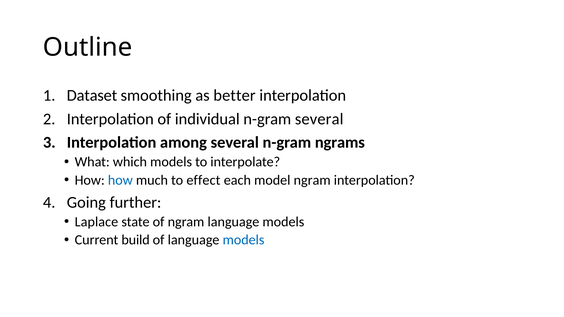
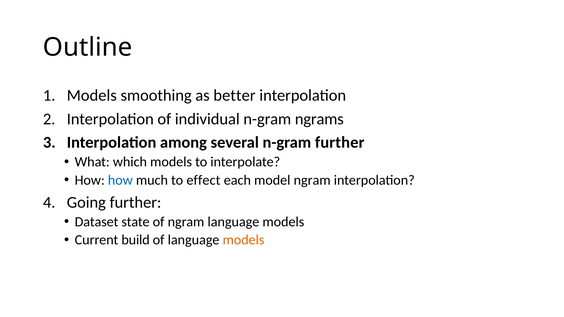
Dataset at (92, 95): Dataset -> Models
n-gram several: several -> ngrams
n-gram ngrams: ngrams -> further
Laplace: Laplace -> Dataset
models at (243, 240) colour: blue -> orange
